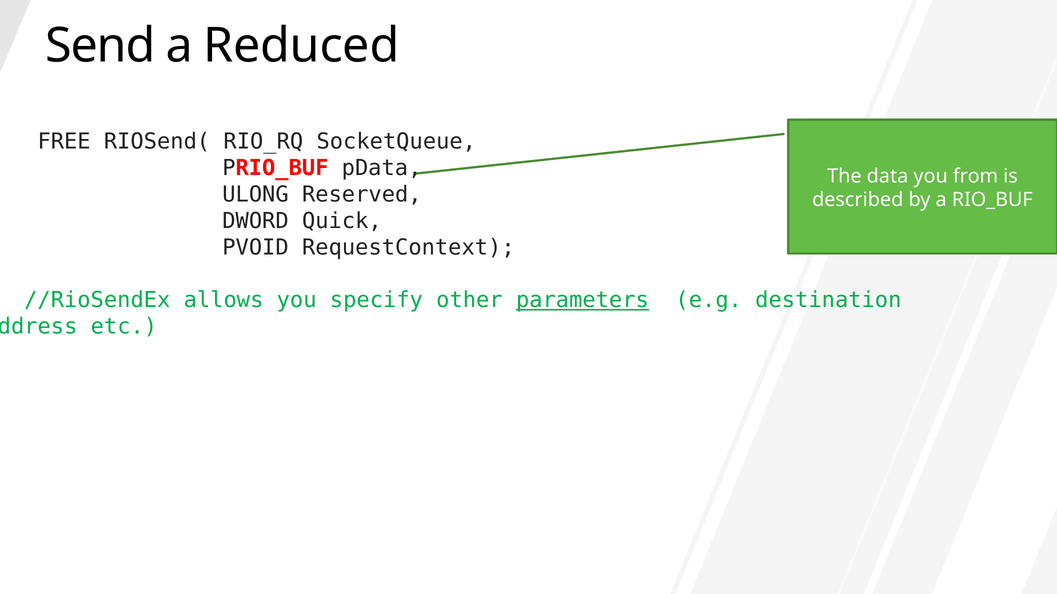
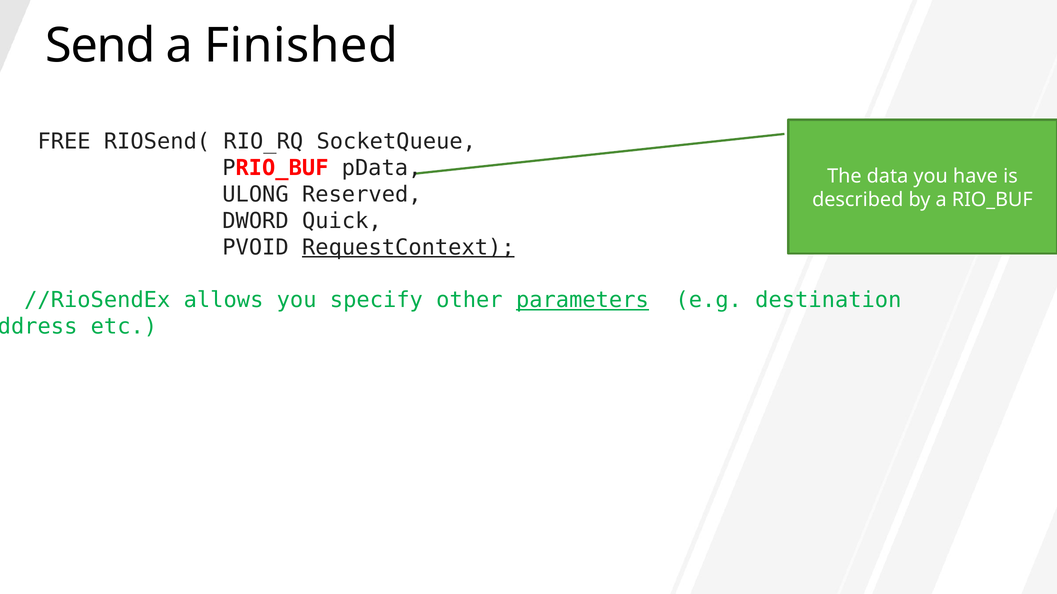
Reduced: Reduced -> Finished
from: from -> have
RequestContext underline: none -> present
